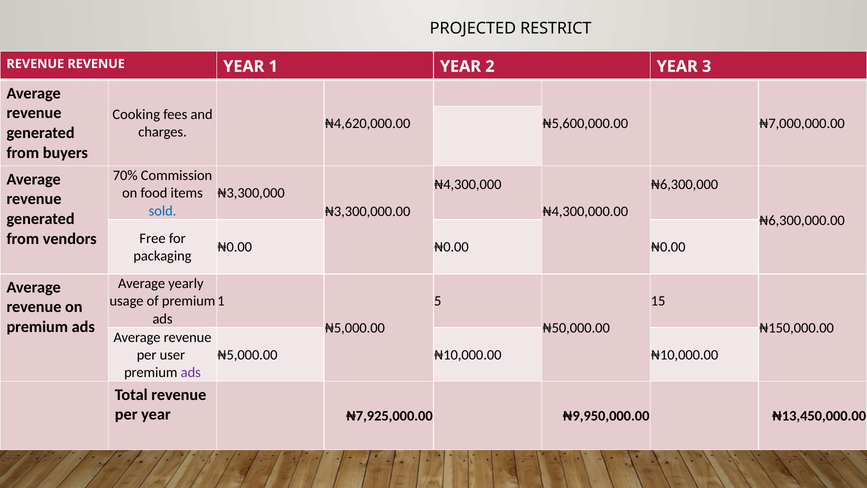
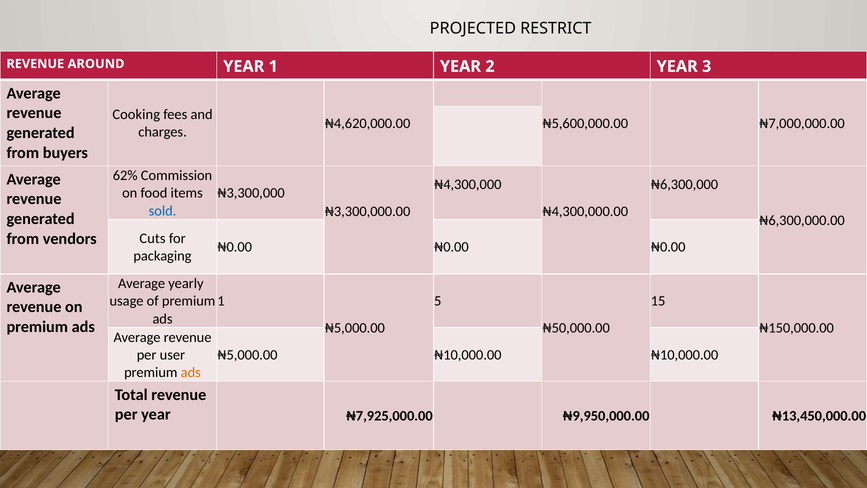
REVENUE REVENUE: REVENUE -> AROUND
70%: 70% -> 62%
Free: Free -> Cuts
ads at (191, 372) colour: purple -> orange
